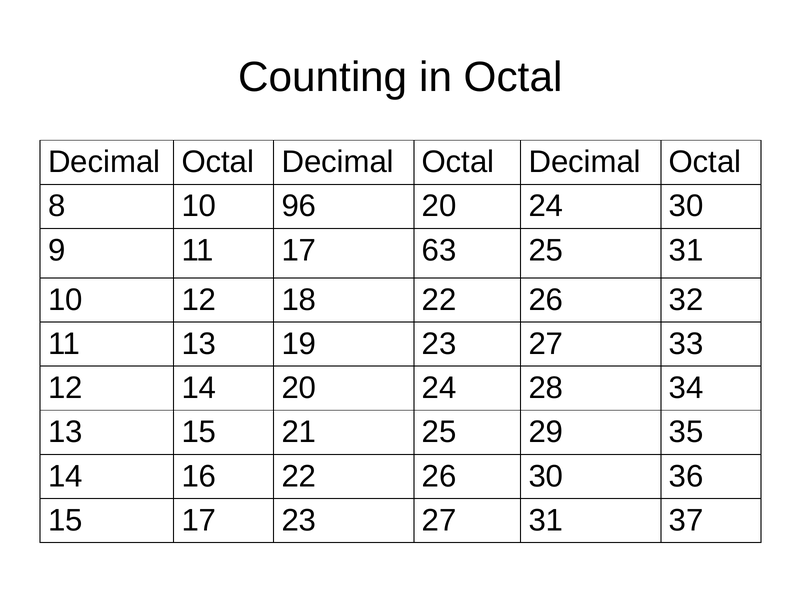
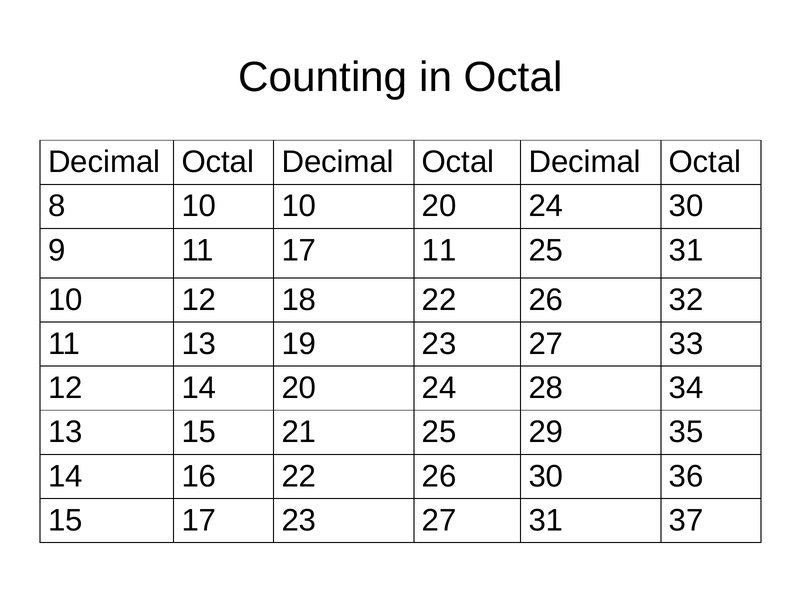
10 96: 96 -> 10
17 63: 63 -> 11
